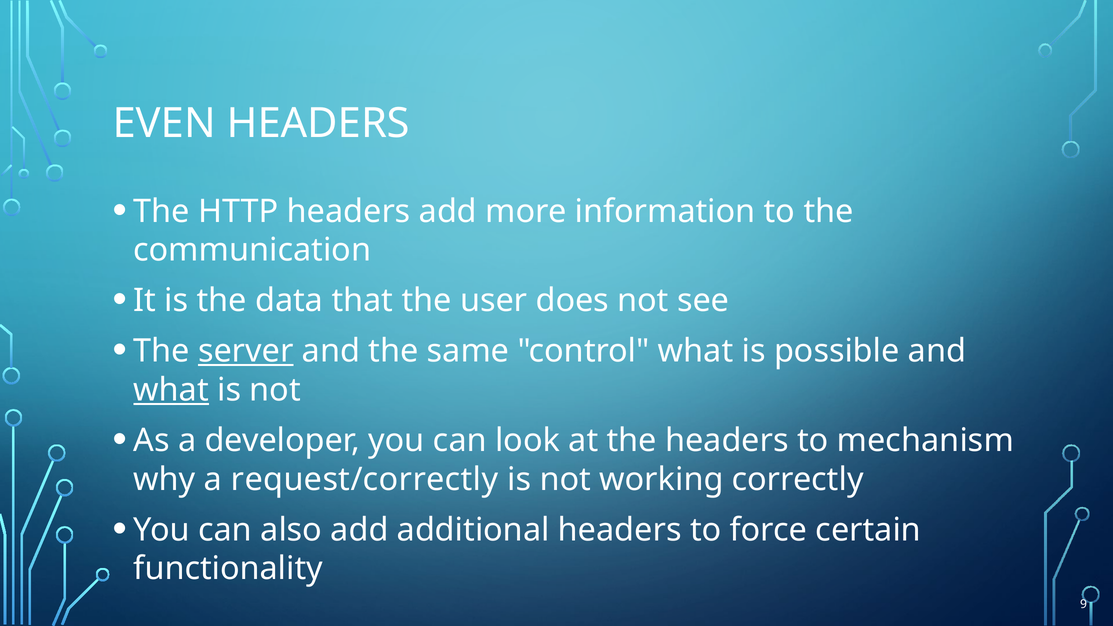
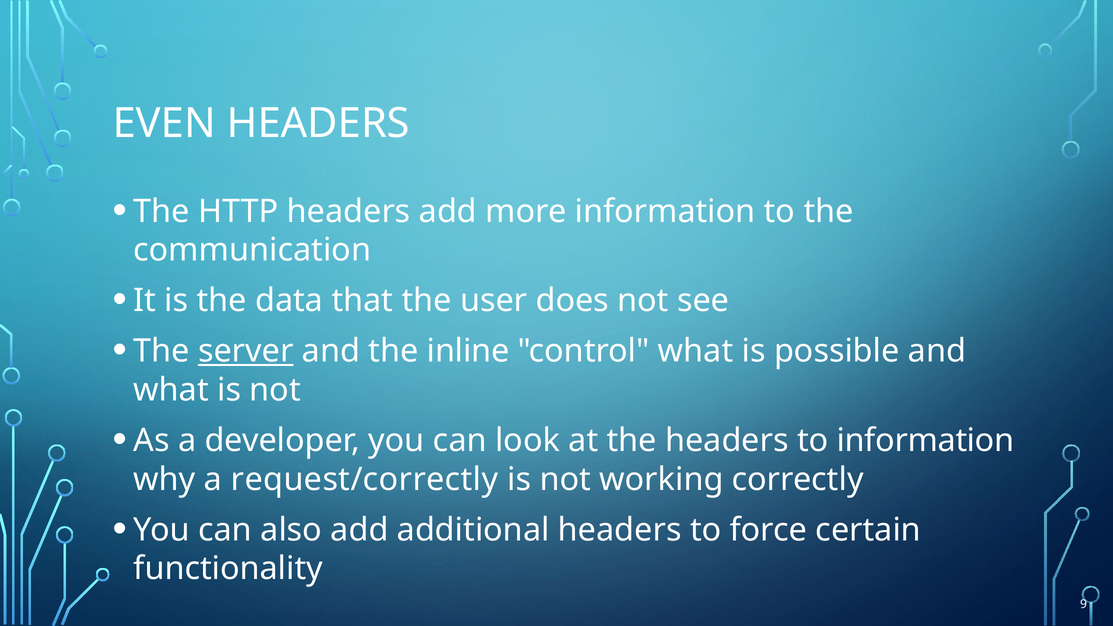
same: same -> inline
what at (171, 390) underline: present -> none
to mechanism: mechanism -> information
